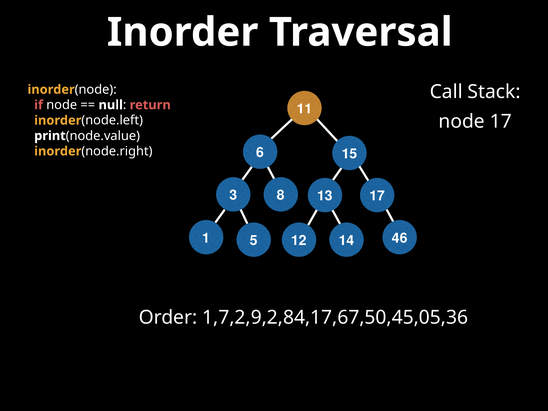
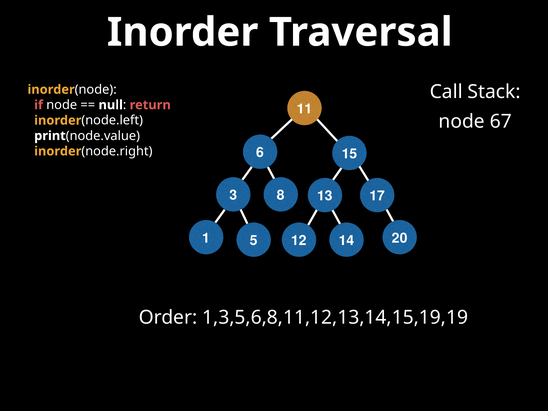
node 17: 17 -> 67
46: 46 -> 20
1,7,2,9,2,84,17,67,50,45,05,36: 1,7,2,9,2,84,17,67,50,45,05,36 -> 1,3,5,6,8,11,12,13,14,15,19,19
